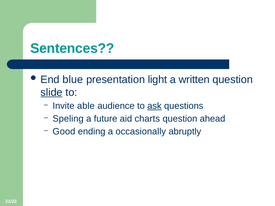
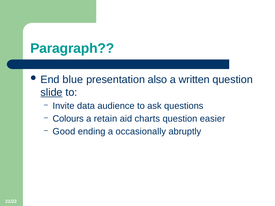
Sentences: Sentences -> Paragraph
light: light -> also
able: able -> data
ask underline: present -> none
Speling: Speling -> Colours
future: future -> retain
ahead: ahead -> easier
